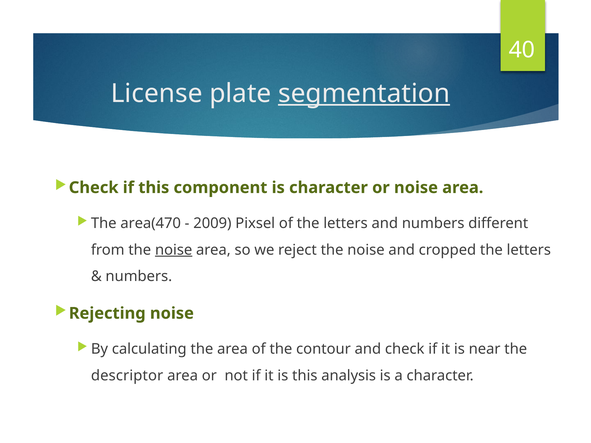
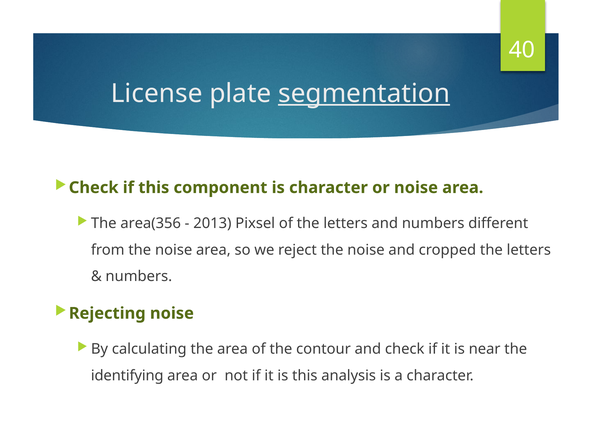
area(470: area(470 -> area(356
2009: 2009 -> 2013
noise at (174, 250) underline: present -> none
descriptor: descriptor -> identifying
